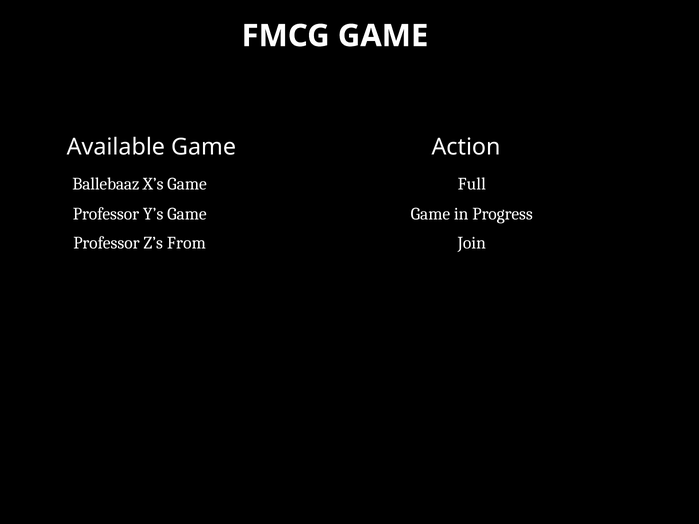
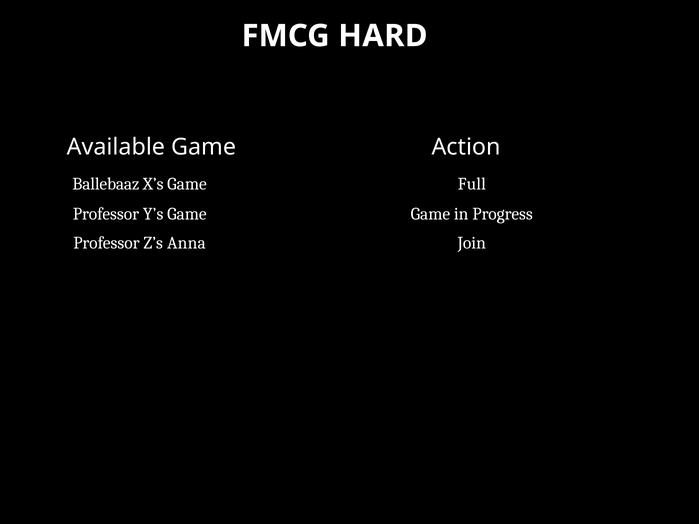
FMCG GAME: GAME -> HARD
From: From -> Anna
